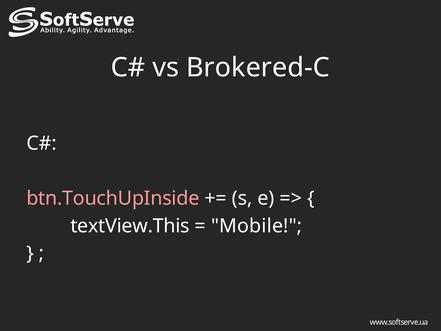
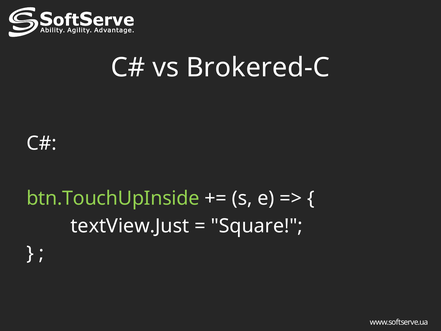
btn.TouchUpInside colour: pink -> light green
textView.This: textView.This -> textView.Just
Mobile: Mobile -> Square
